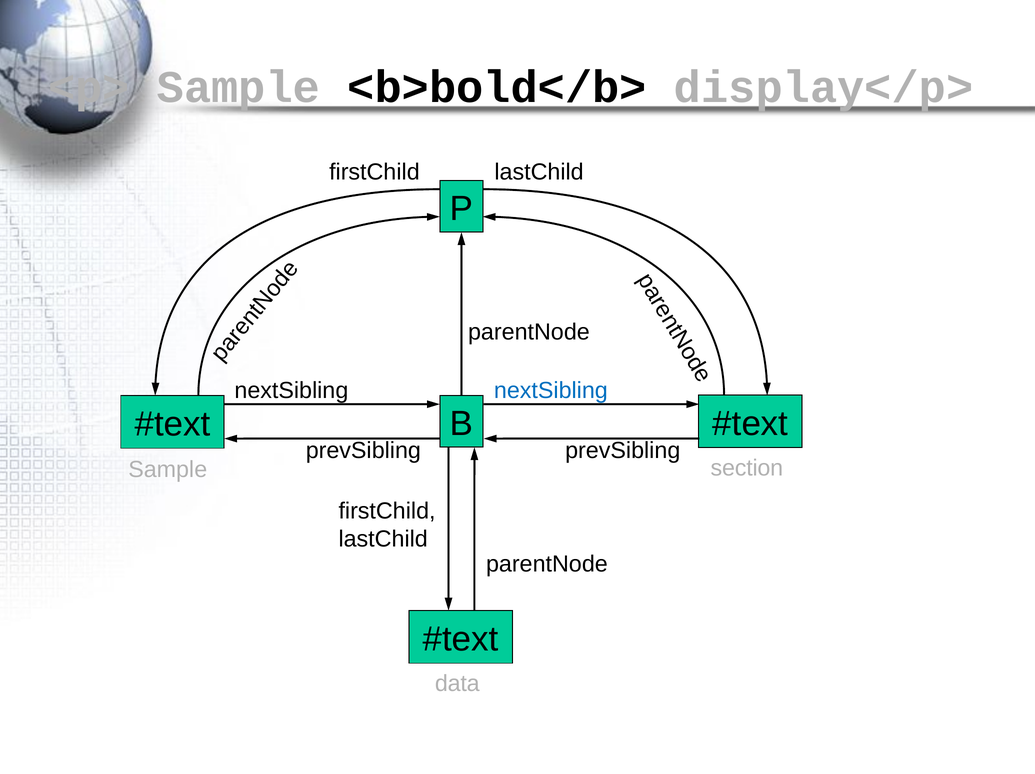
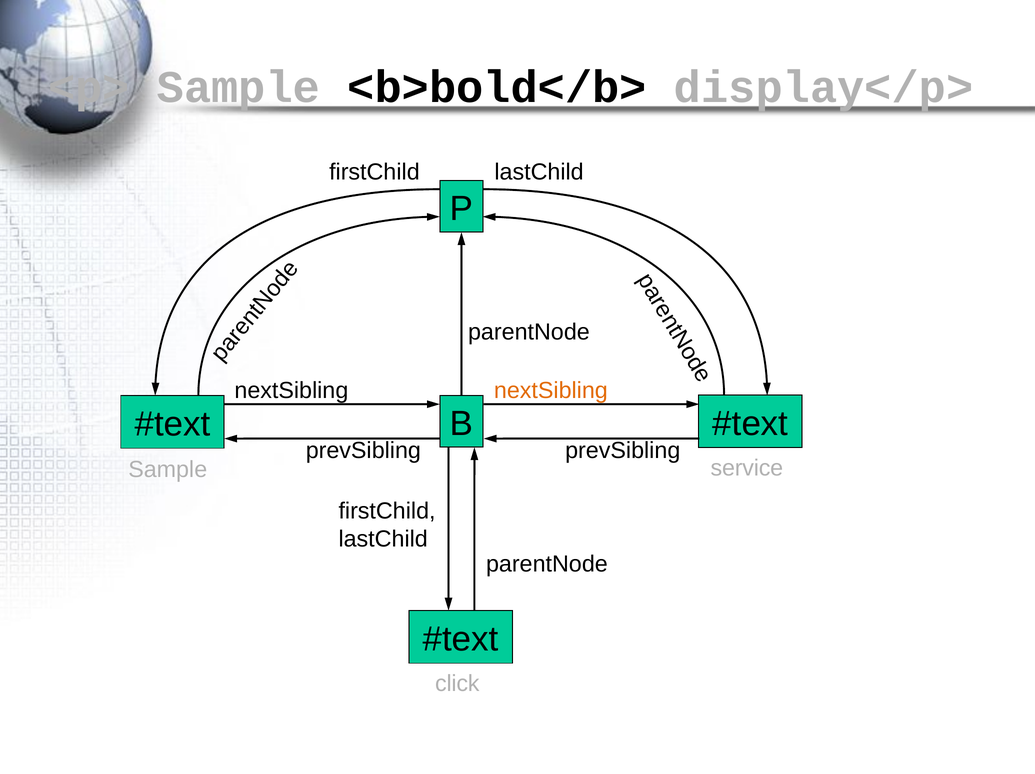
nextSibling at (551, 391) colour: blue -> orange
section: section -> service
data: data -> click
